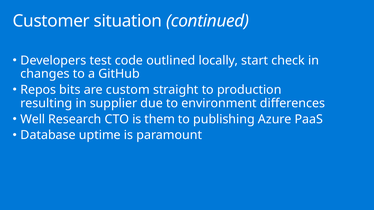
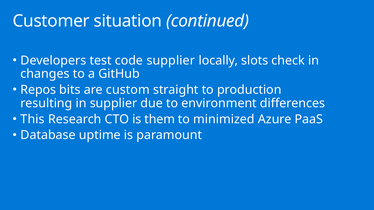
code outlined: outlined -> supplier
start: start -> slots
Well: Well -> This
publishing: publishing -> minimized
